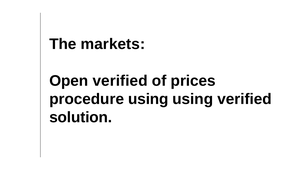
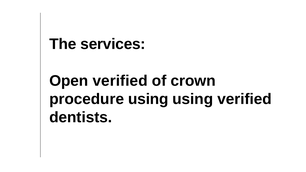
markets: markets -> services
prices: prices -> crown
solution: solution -> dentists
